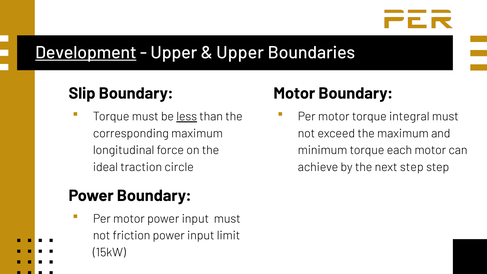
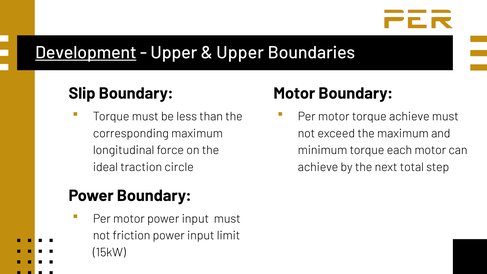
less underline: present -> none
torque integral: integral -> achieve
next step: step -> total
